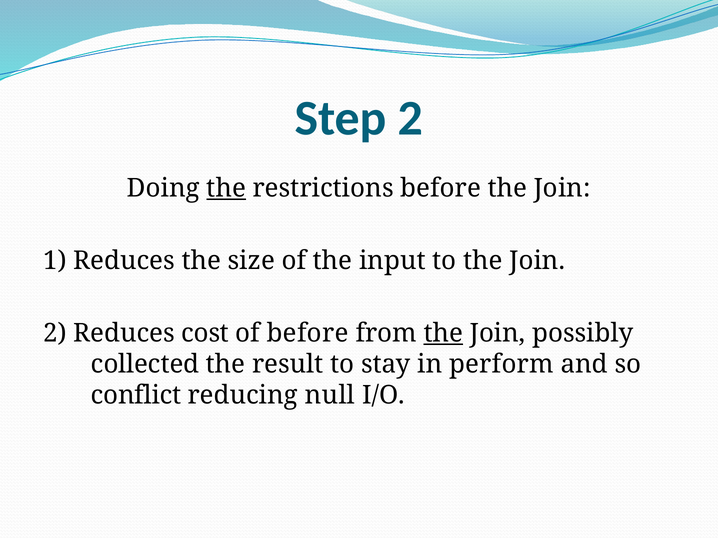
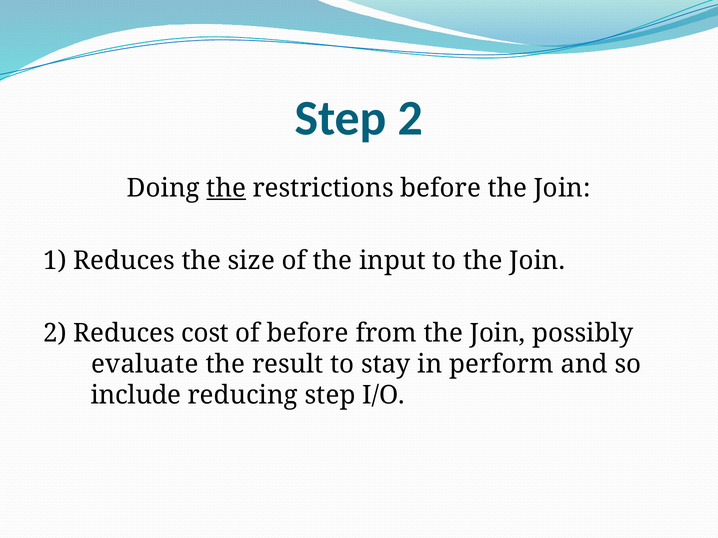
the at (443, 334) underline: present -> none
collected: collected -> evaluate
conflict: conflict -> include
reducing null: null -> step
